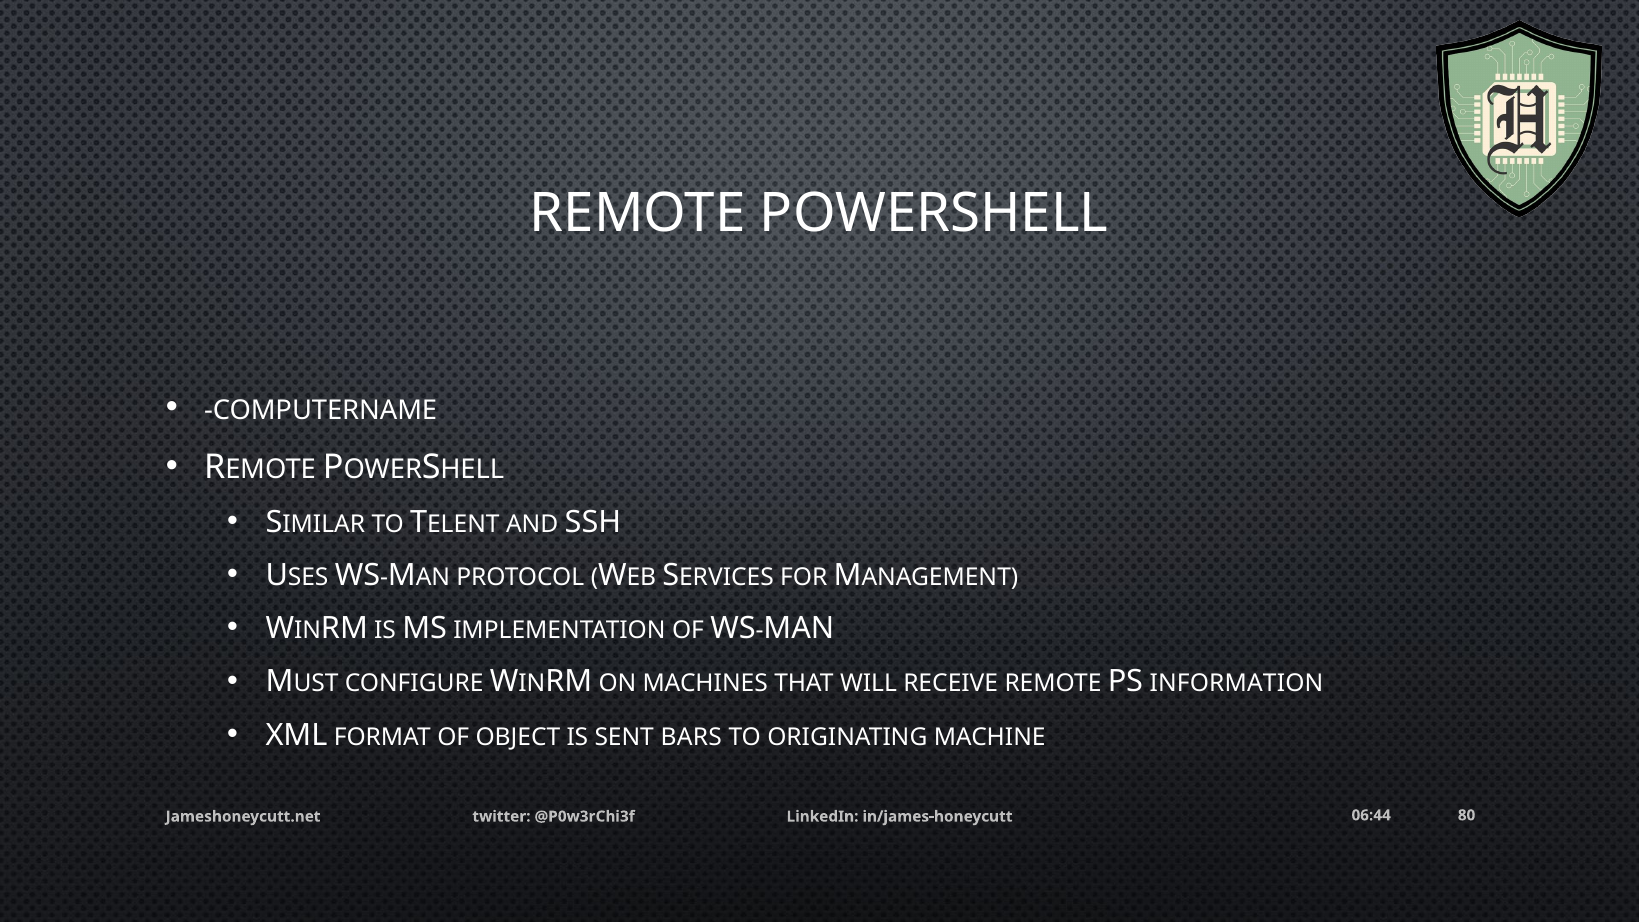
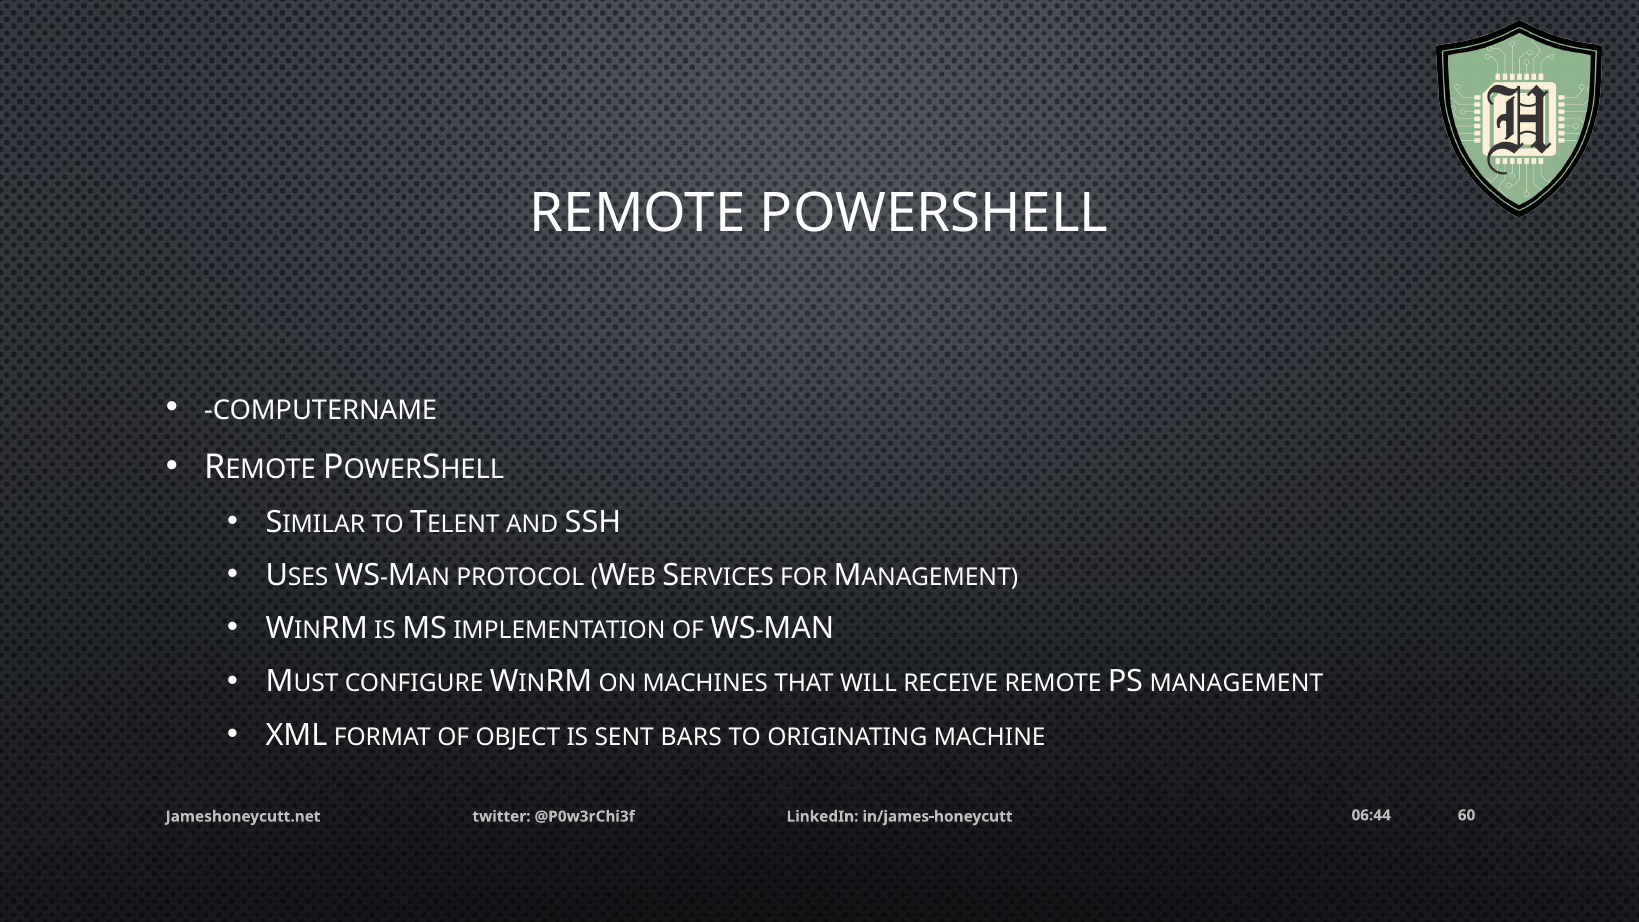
INFORMATION: INFORMATION -> MANAGEMENT
80: 80 -> 60
